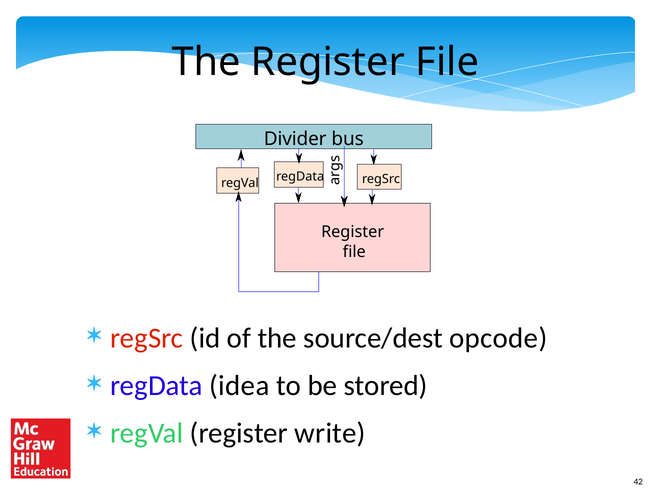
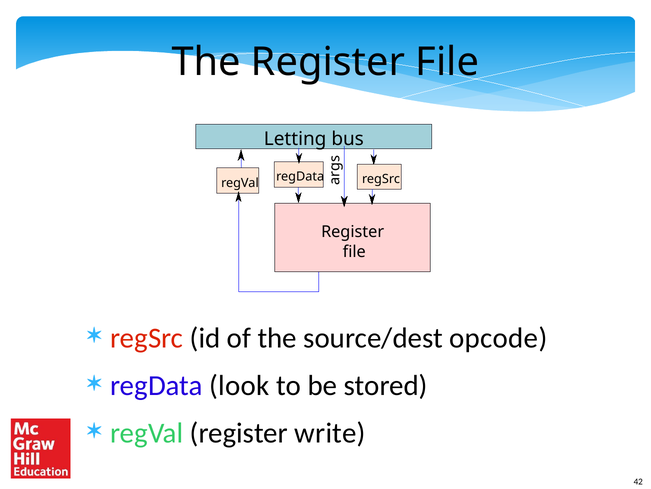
Divider: Divider -> Letting
idea: idea -> look
